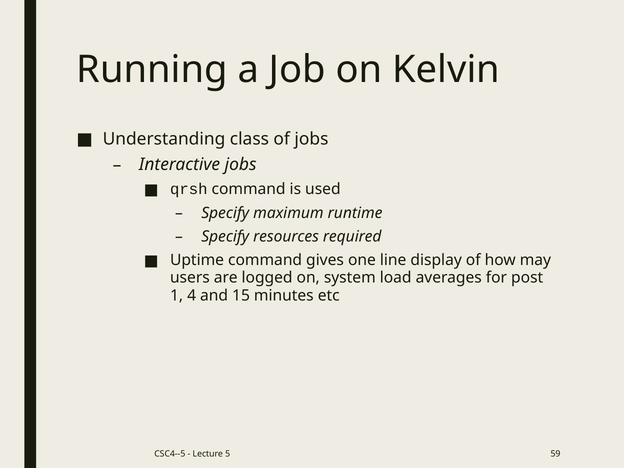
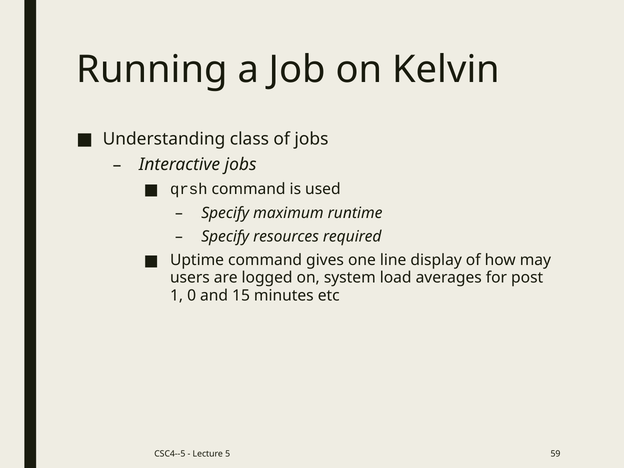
4: 4 -> 0
